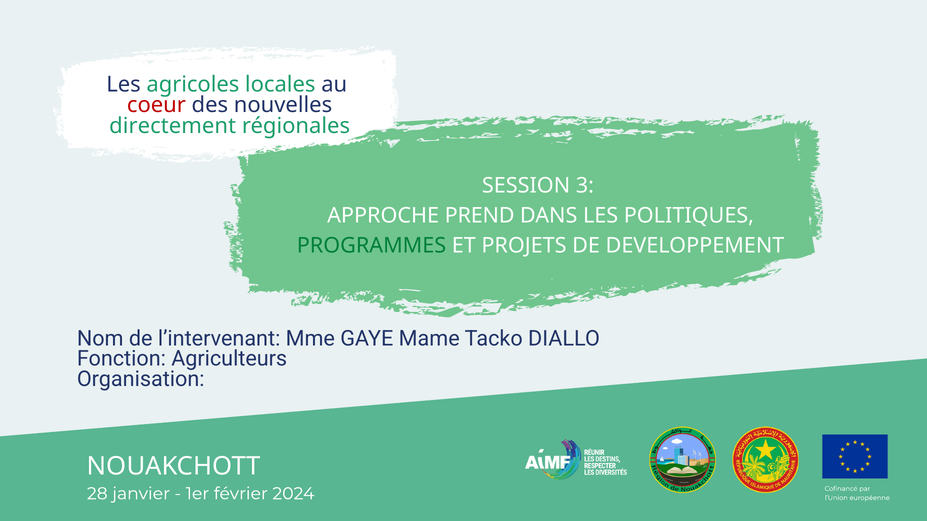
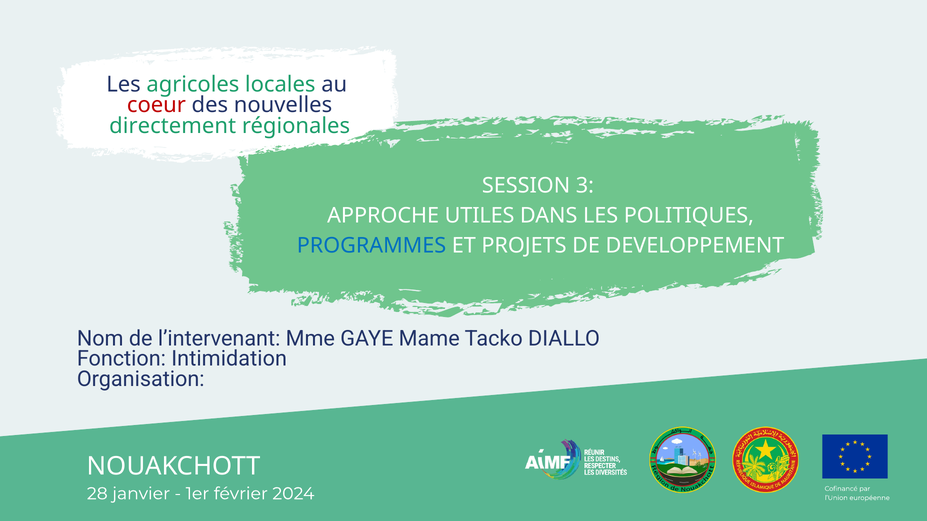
PREND: PREND -> UTILES
PROGRAMMES colour: green -> blue
Agriculteurs: Agriculteurs -> Intimidation
